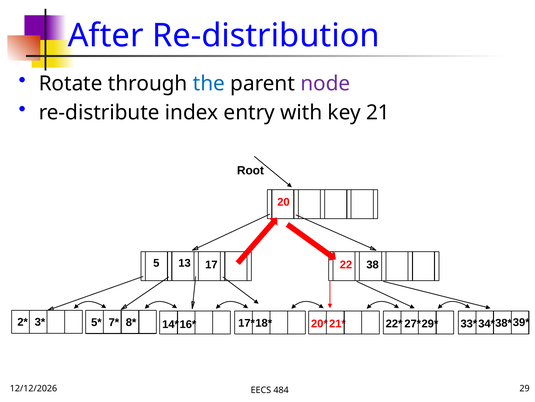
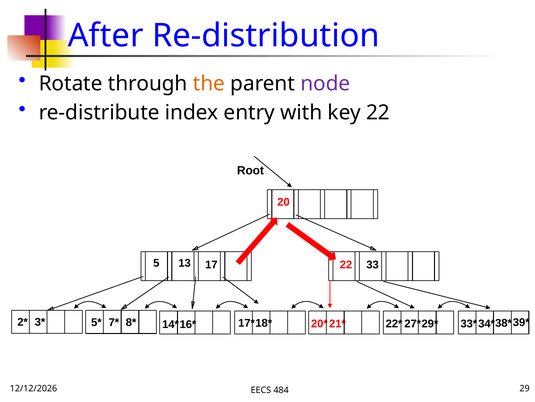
the colour: blue -> orange
key 21: 21 -> 22
38: 38 -> 33
